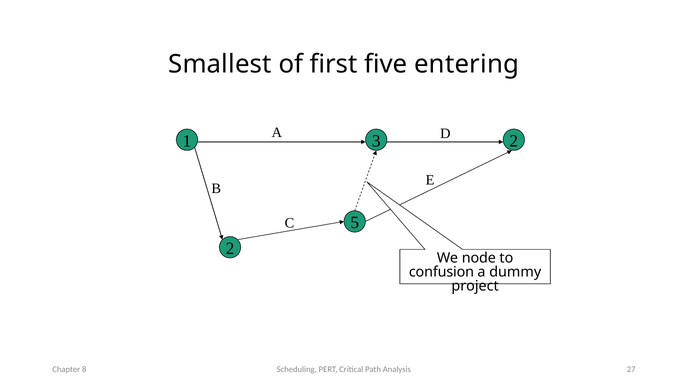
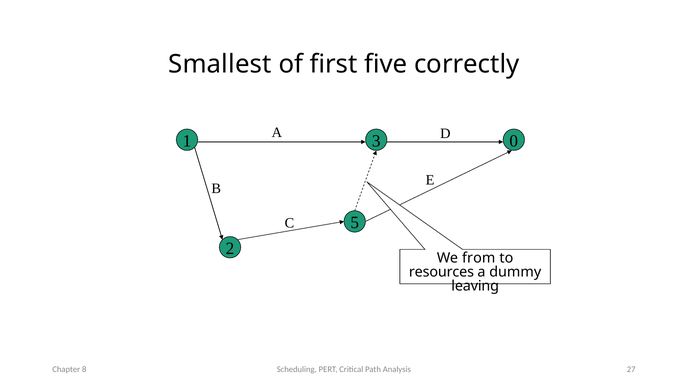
entering: entering -> correctly
3 2: 2 -> 0
node: node -> from
confusion: confusion -> resources
project: project -> leaving
